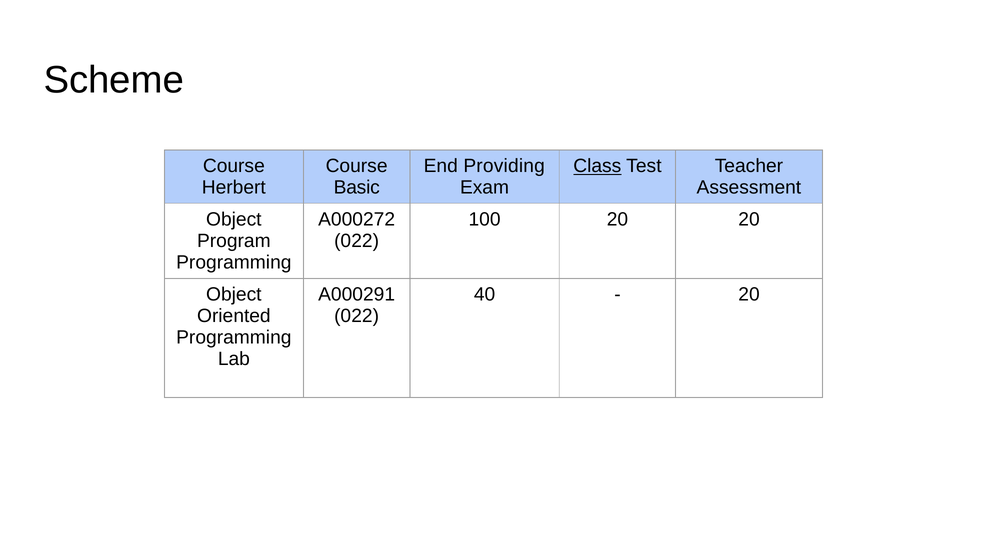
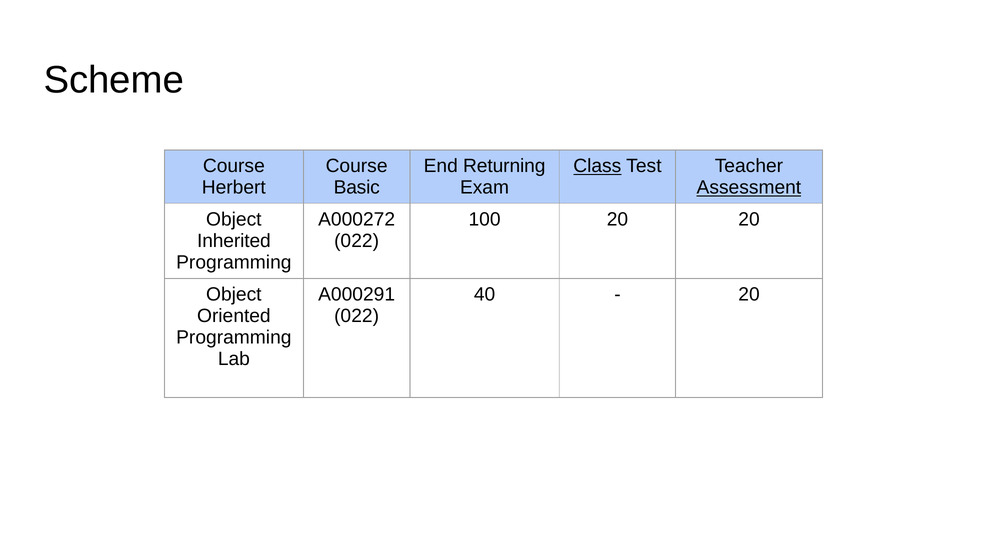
Providing: Providing -> Returning
Assessment underline: none -> present
Program: Program -> Inherited
